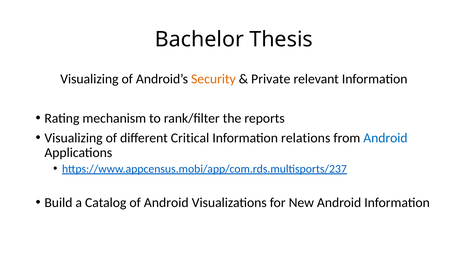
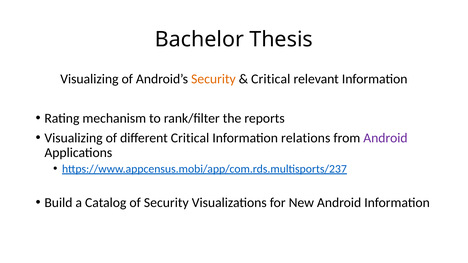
Private at (271, 79): Private -> Critical
Android at (385, 138) colour: blue -> purple
of Android: Android -> Security
